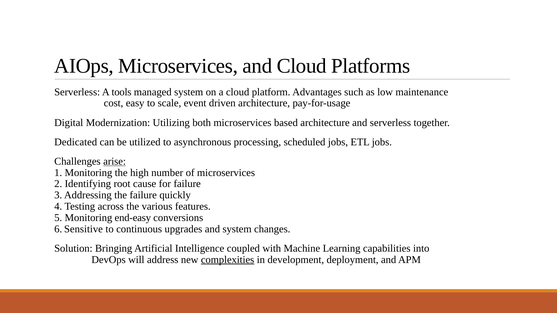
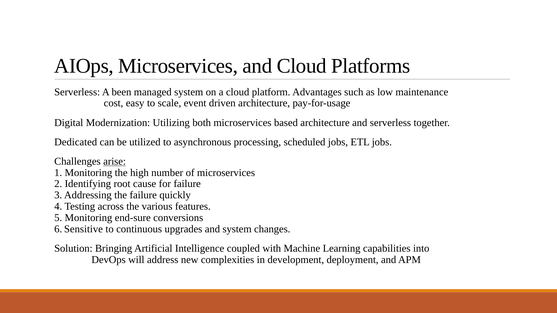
tools: tools -> been
end-easy: end-easy -> end-sure
complexities underline: present -> none
